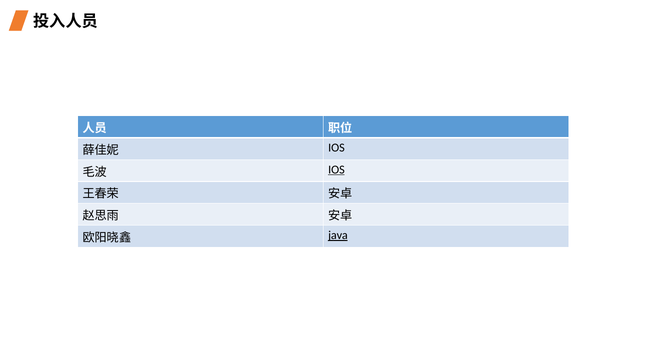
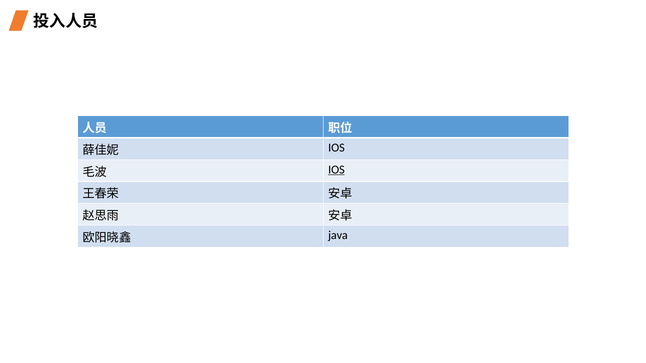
java underline: present -> none
